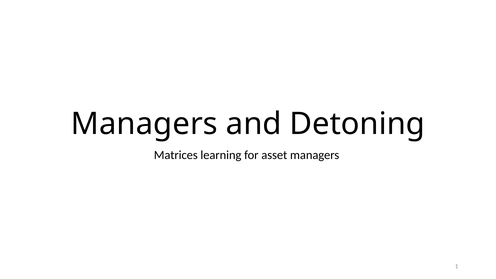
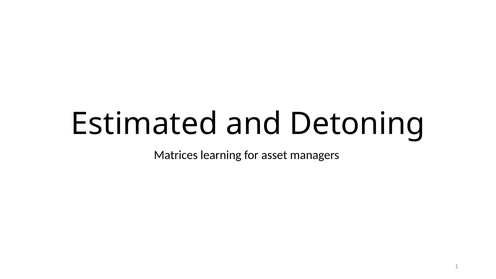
Managers at (144, 124): Managers -> Estimated
